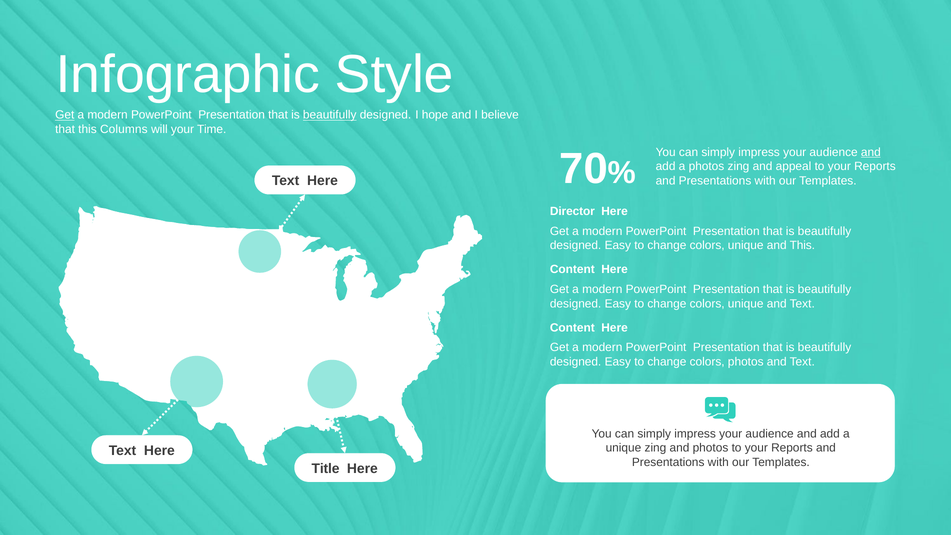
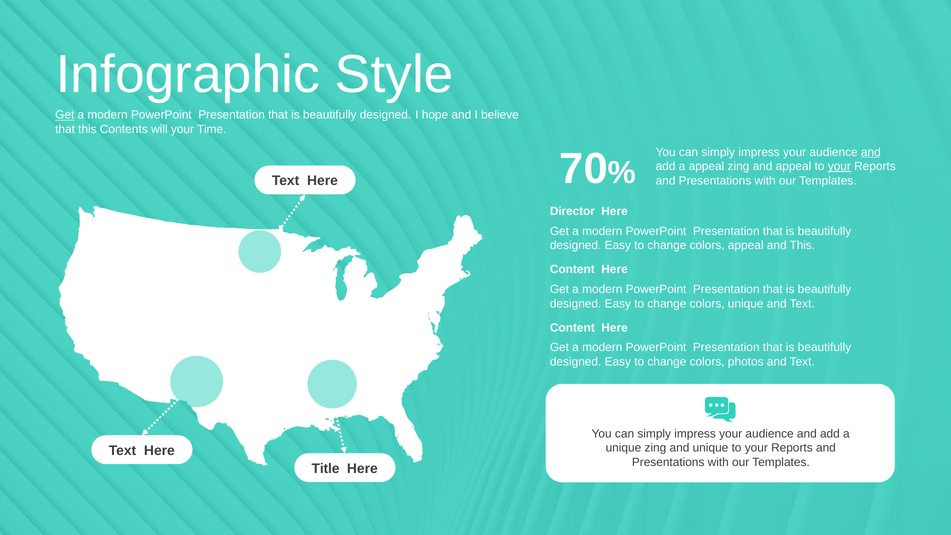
beautifully at (330, 115) underline: present -> none
Columns: Columns -> Contents
a photos: photos -> appeal
your at (839, 166) underline: none -> present
unique at (746, 245): unique -> appeal
and photos: photos -> unique
